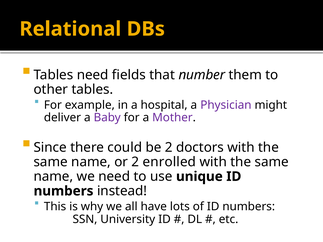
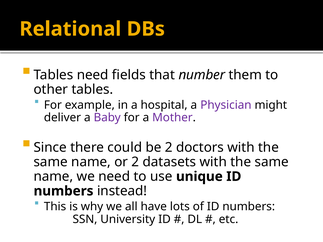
enrolled: enrolled -> datasets
